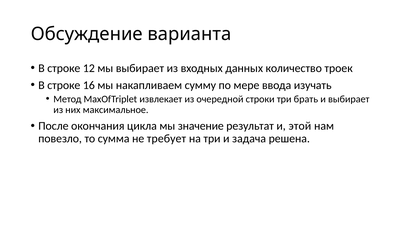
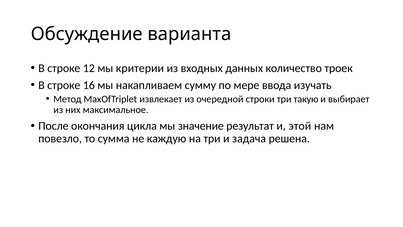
мы выбирает: выбирает -> критерии
брать: брать -> такую
требует: требует -> каждую
